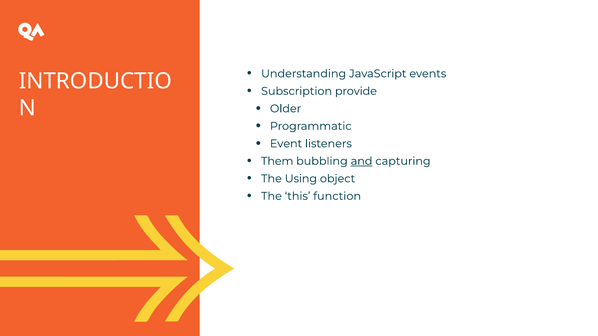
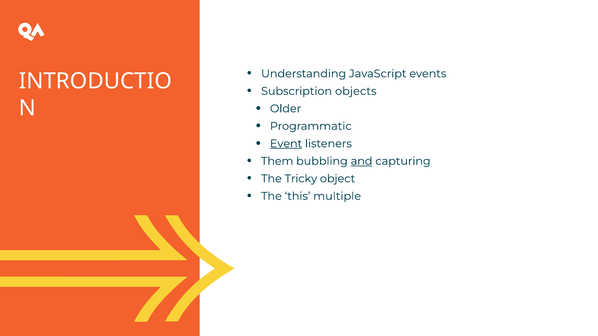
provide: provide -> objects
Event underline: none -> present
Using: Using -> Tricky
function: function -> multiple
